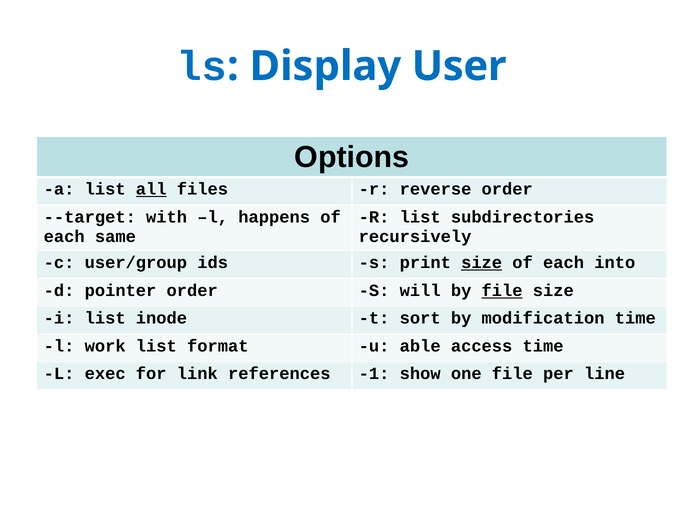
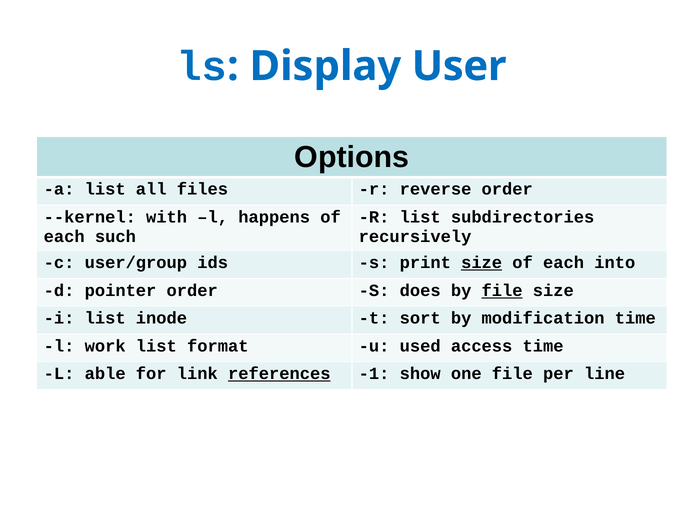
all underline: present -> none
--target: --target -> --kernel
same: same -> such
will: will -> does
able: able -> used
exec: exec -> able
references underline: none -> present
